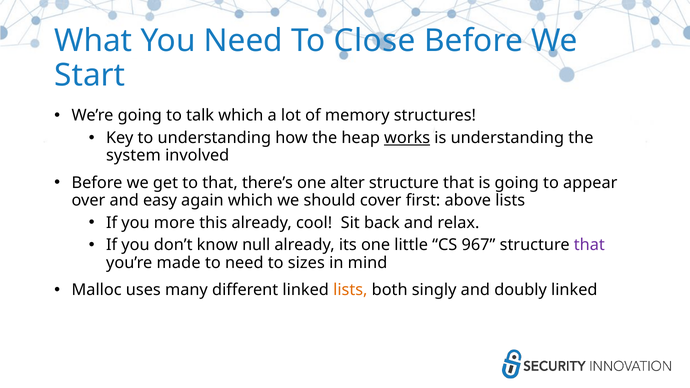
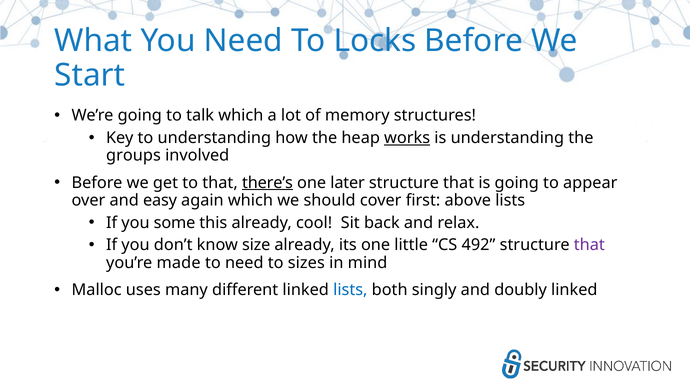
Close: Close -> Locks
system: system -> groups
there’s underline: none -> present
alter: alter -> later
more: more -> some
null: null -> size
967: 967 -> 492
lists at (350, 290) colour: orange -> blue
